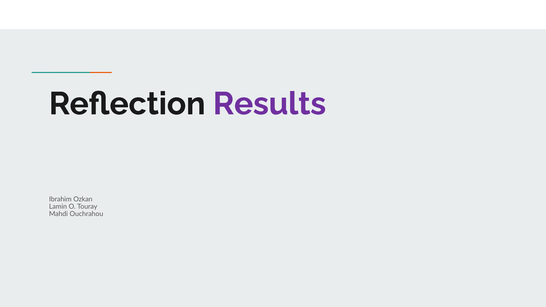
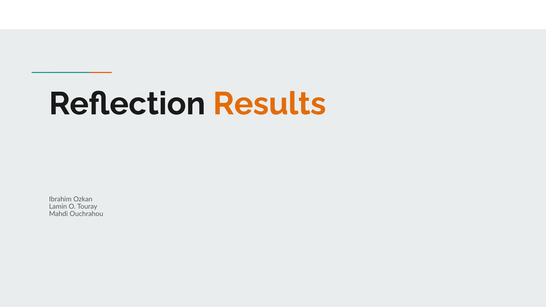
Results colour: purple -> orange
